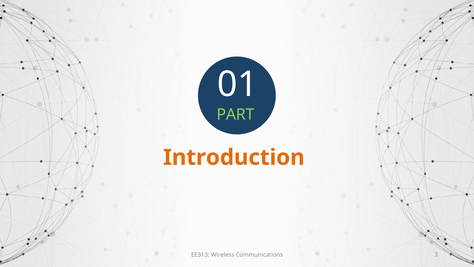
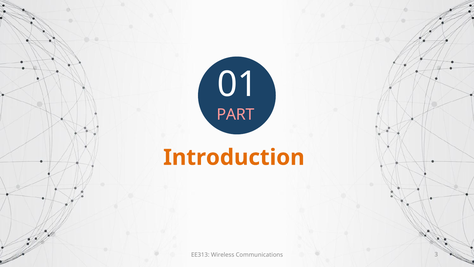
PART colour: light green -> pink
